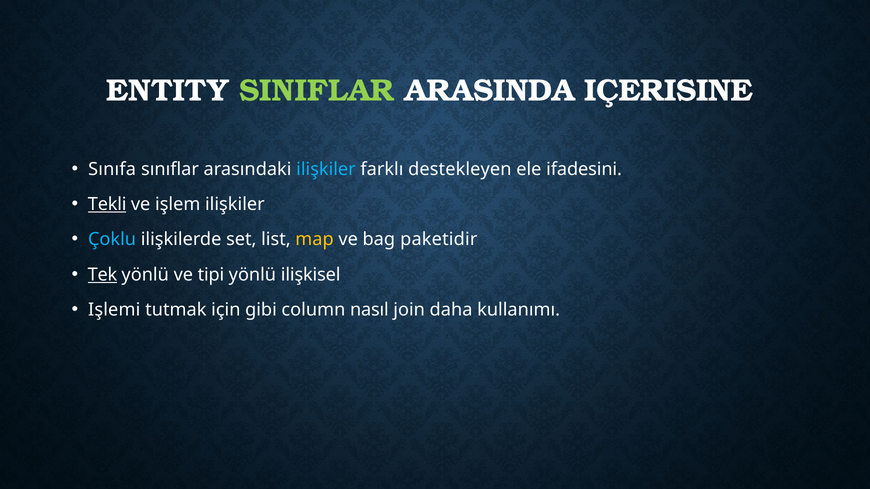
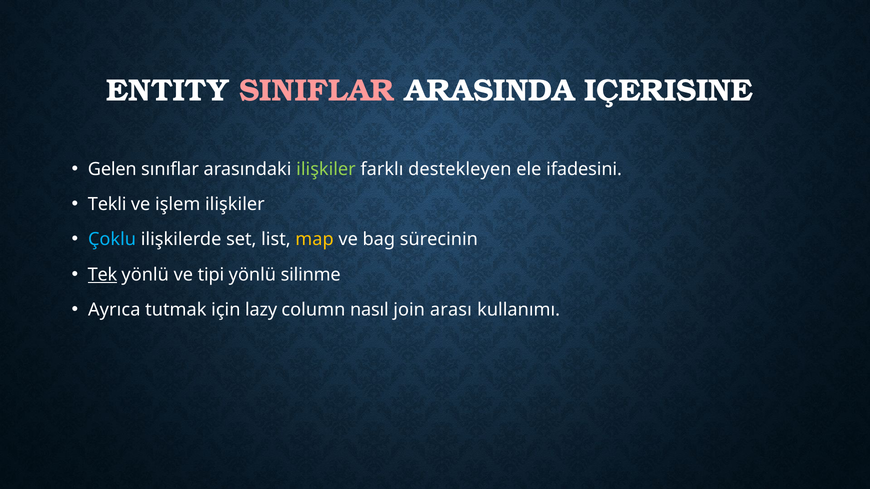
SINIFLAR colour: light green -> pink
Sınıfa: Sınıfa -> Gelen
ilişkiler at (326, 169) colour: light blue -> light green
Tekli underline: present -> none
paketidir: paketidir -> sürecinin
ilişkisel: ilişkisel -> silinme
Işlemi: Işlemi -> Ayrıca
gibi: gibi -> lazy
daha: daha -> arası
